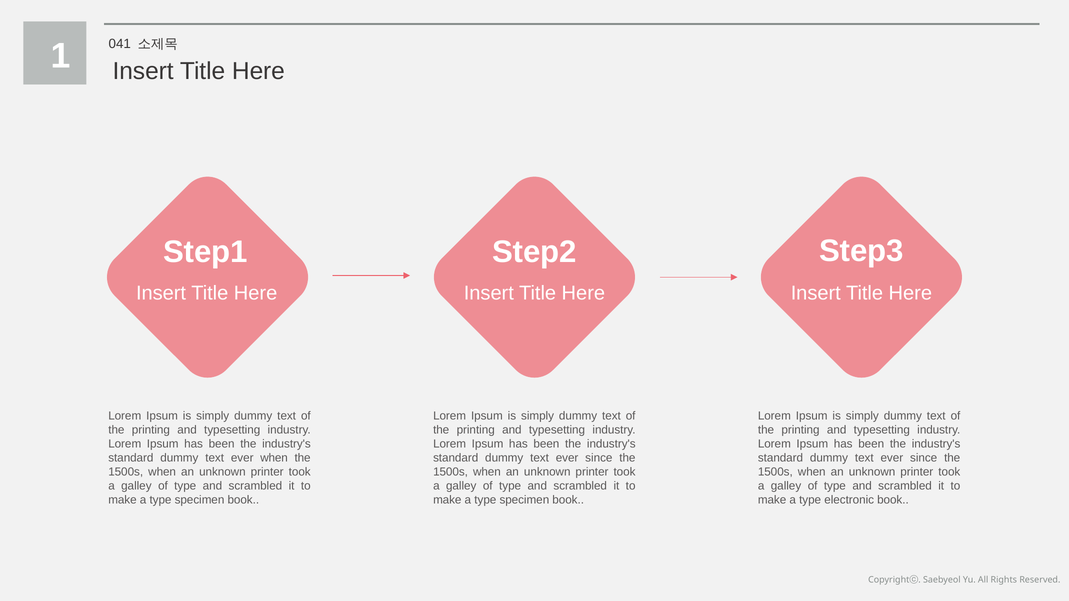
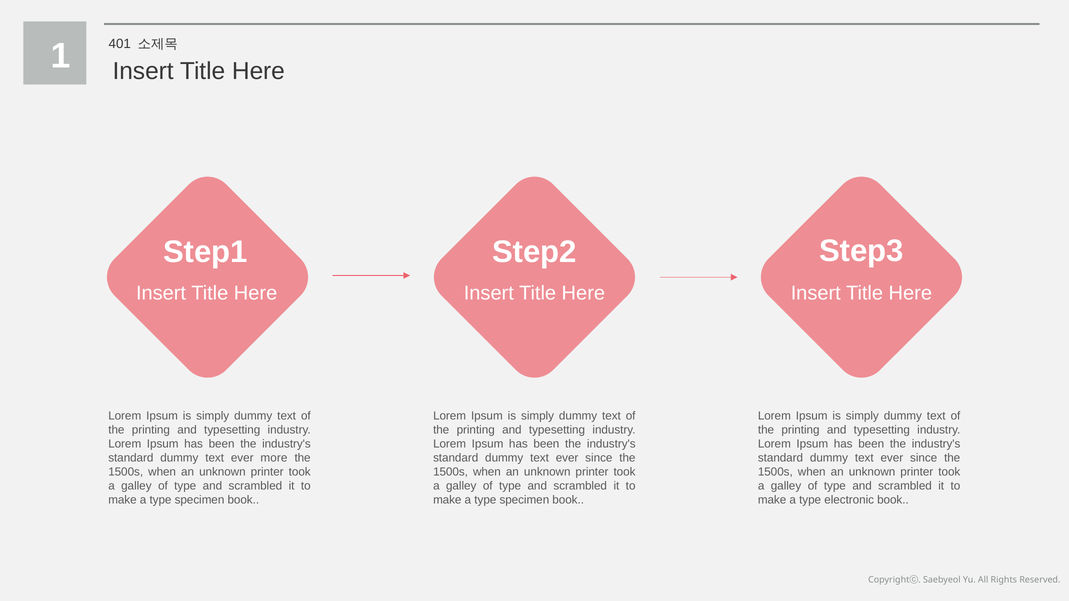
041: 041 -> 401
ever when: when -> more
